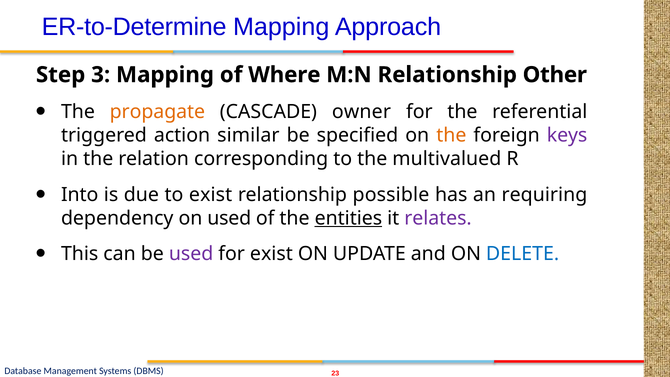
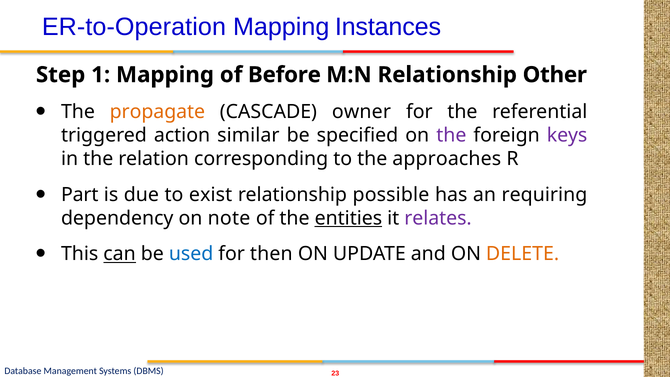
ER-to-Determine: ER-to-Determine -> ER-to-Operation
Approach: Approach -> Instances
3: 3 -> 1
Where: Where -> Before
the at (451, 135) colour: orange -> purple
multivalued: multivalued -> approaches
Into: Into -> Part
on used: used -> note
can underline: none -> present
used at (191, 254) colour: purple -> blue
for exist: exist -> then
DELETE colour: blue -> orange
